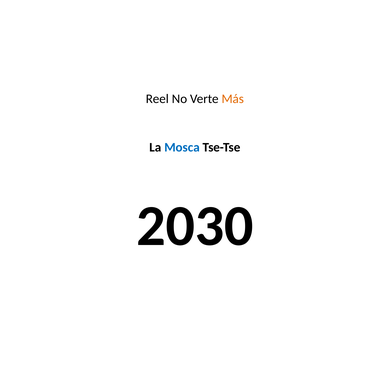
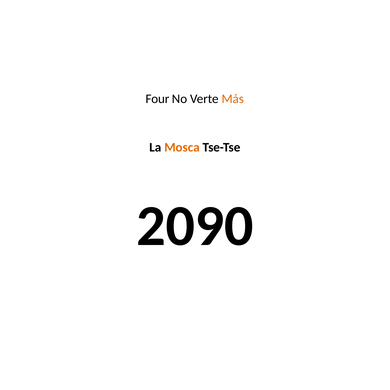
Reel: Reel -> Four
Mosca colour: blue -> orange
2030: 2030 -> 2090
